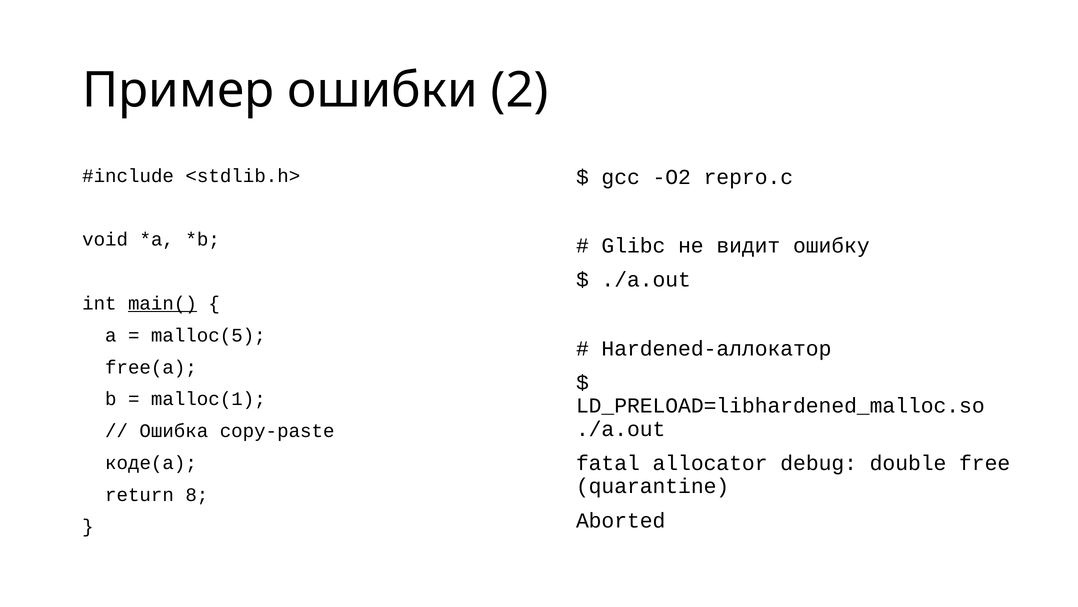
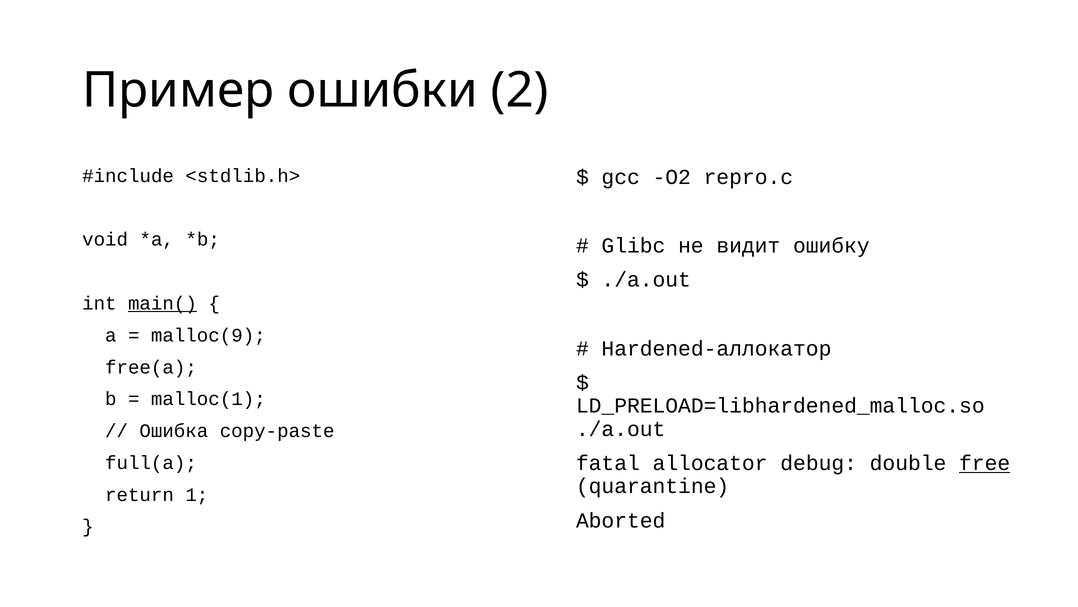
malloc(5: malloc(5 -> malloc(9
free underline: none -> present
коде(a: коде(a -> full(a
8: 8 -> 1
